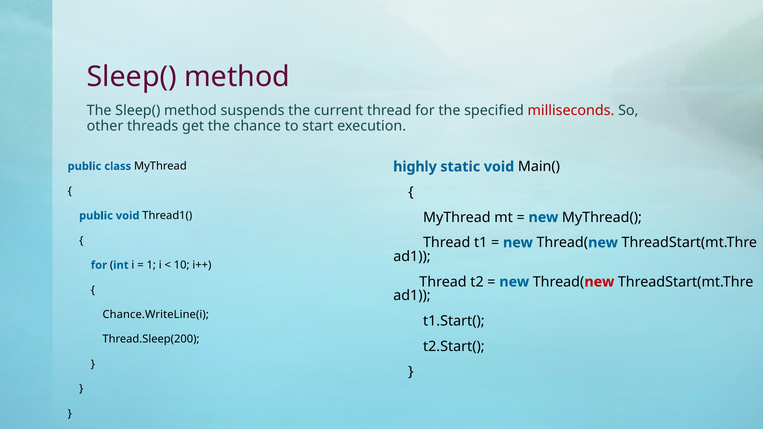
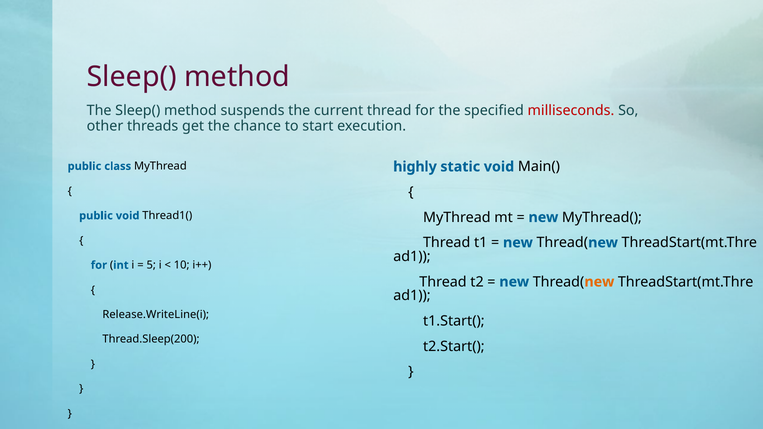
1: 1 -> 5
new at (599, 282) colour: red -> orange
Chance.WriteLine(i: Chance.WriteLine(i -> Release.WriteLine(i
